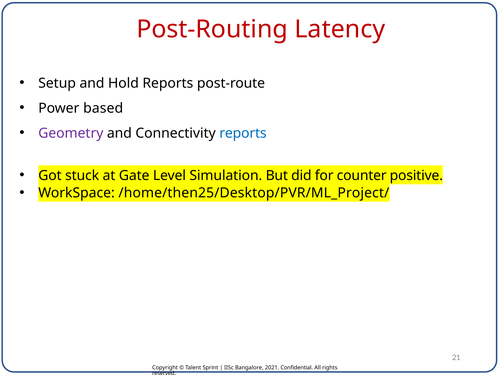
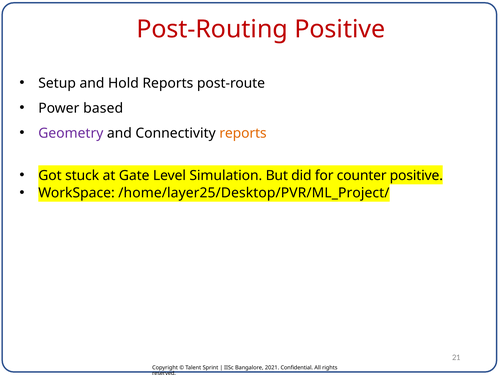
Post-Routing Latency: Latency -> Positive
reports at (243, 133) colour: blue -> orange
/home/then25/Desktop/PVR/ML_Project/: /home/then25/Desktop/PVR/ML_Project/ -> /home/layer25/Desktop/PVR/ML_Project/
